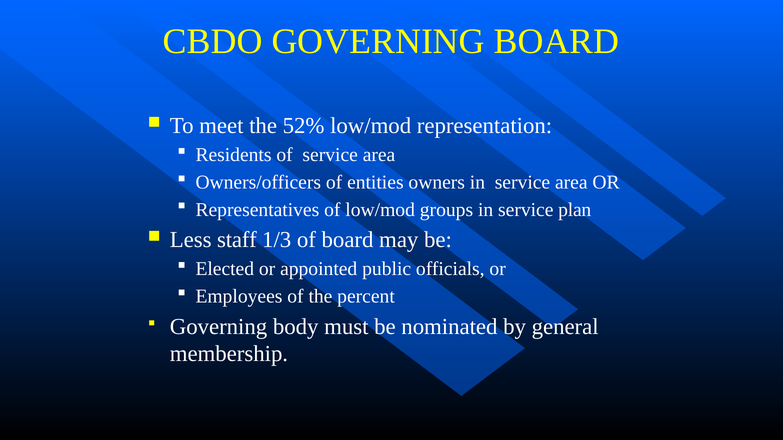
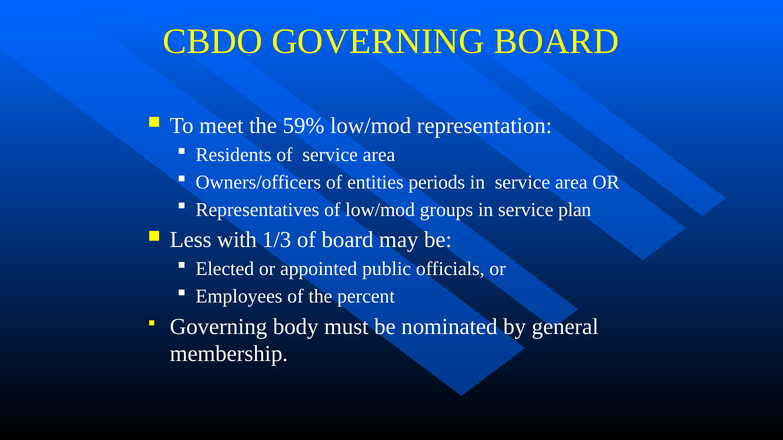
52%: 52% -> 59%
owners: owners -> periods
staff: staff -> with
